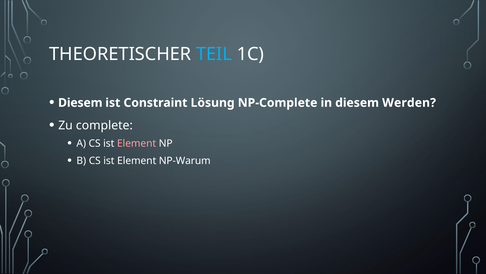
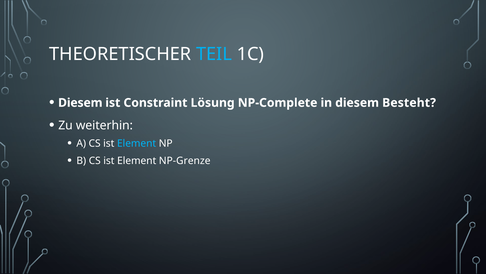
Werden: Werden -> Besteht
complete: complete -> weiterhin
Element at (137, 143) colour: pink -> light blue
NP-Warum: NP-Warum -> NP-Grenze
